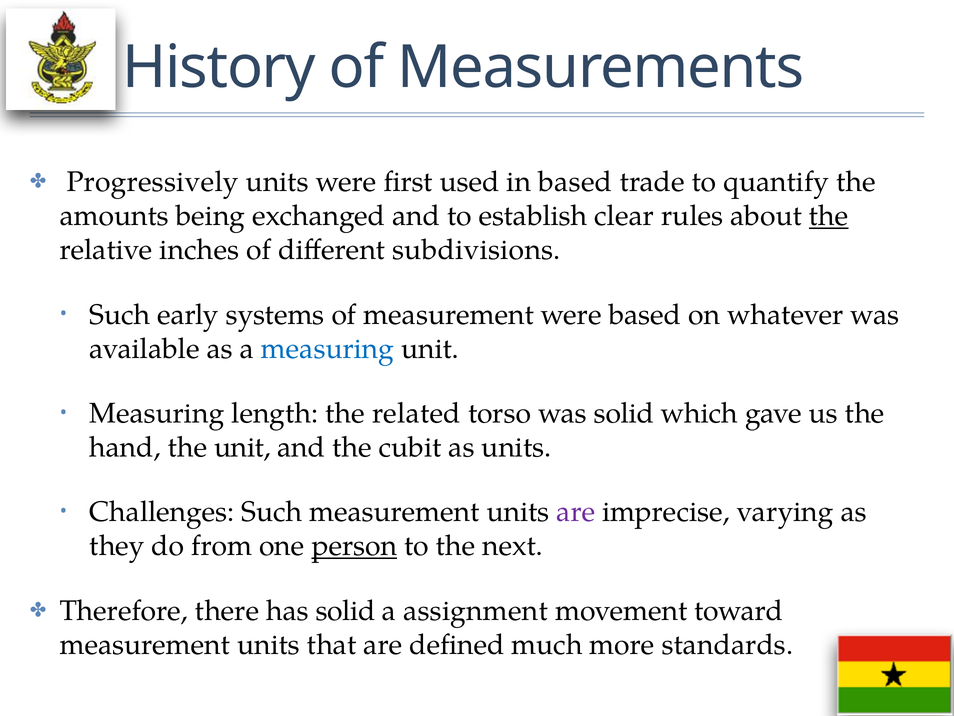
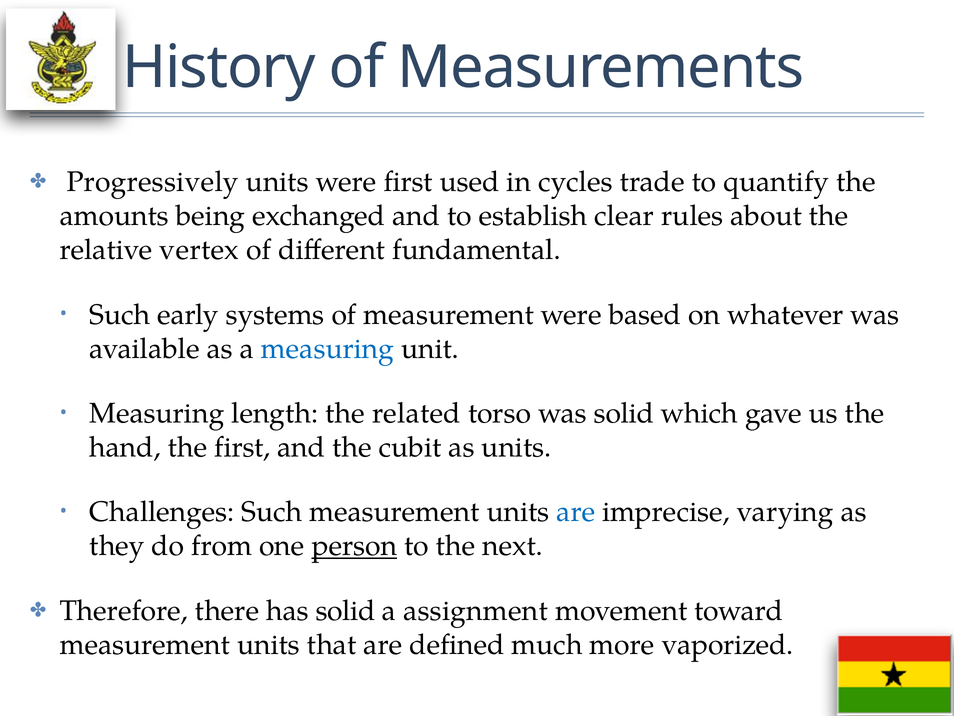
in based: based -> cycles
the at (829, 216) underline: present -> none
inches: inches -> vertex
subdivisions: subdivisions -> fundamental
the unit: unit -> first
are at (576, 512) colour: purple -> blue
standards: standards -> vaporized
